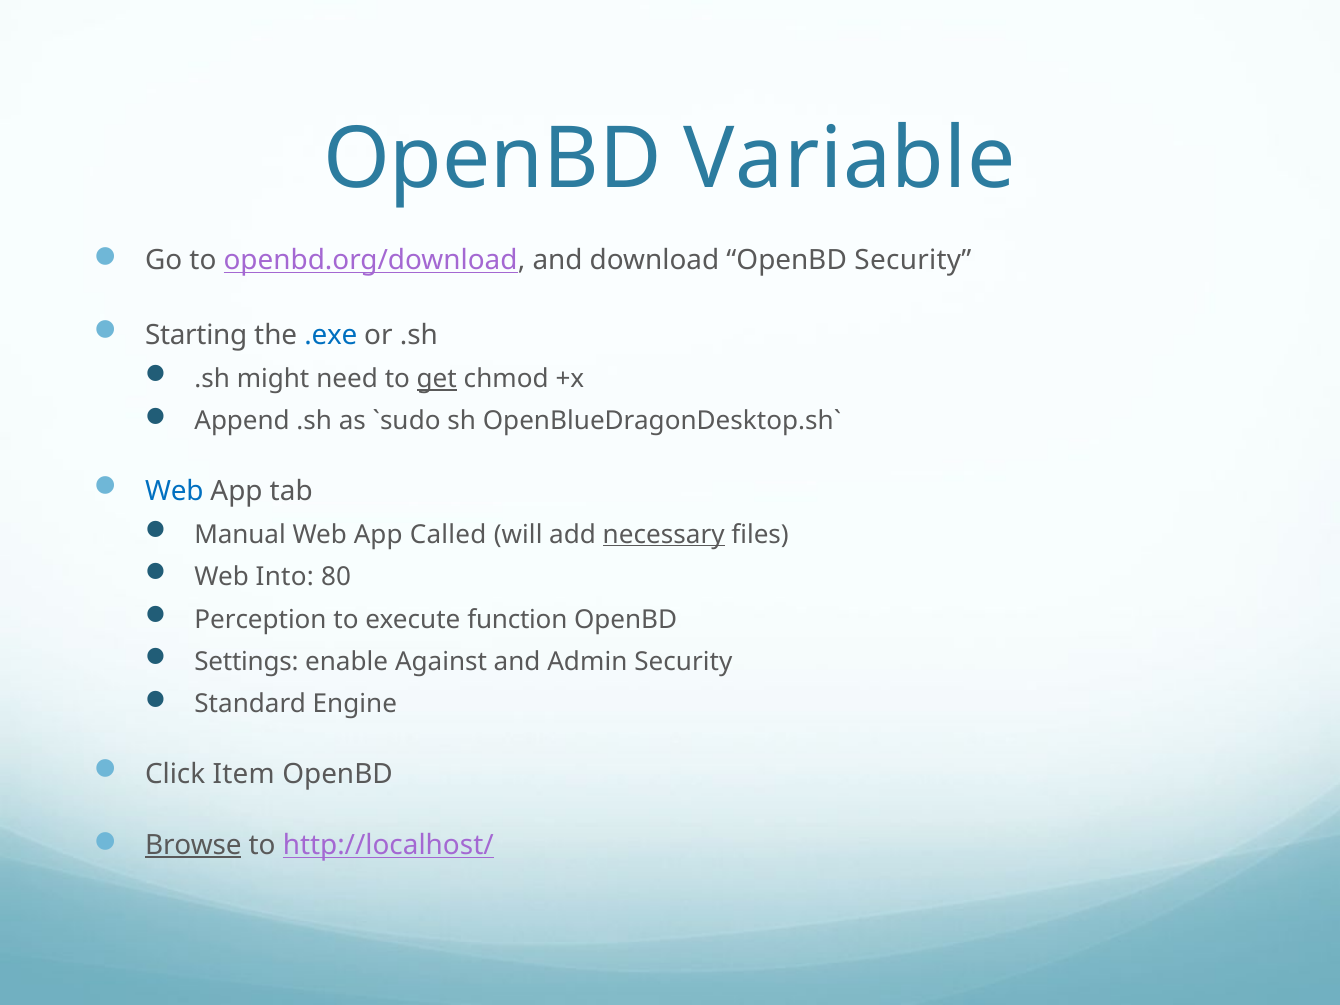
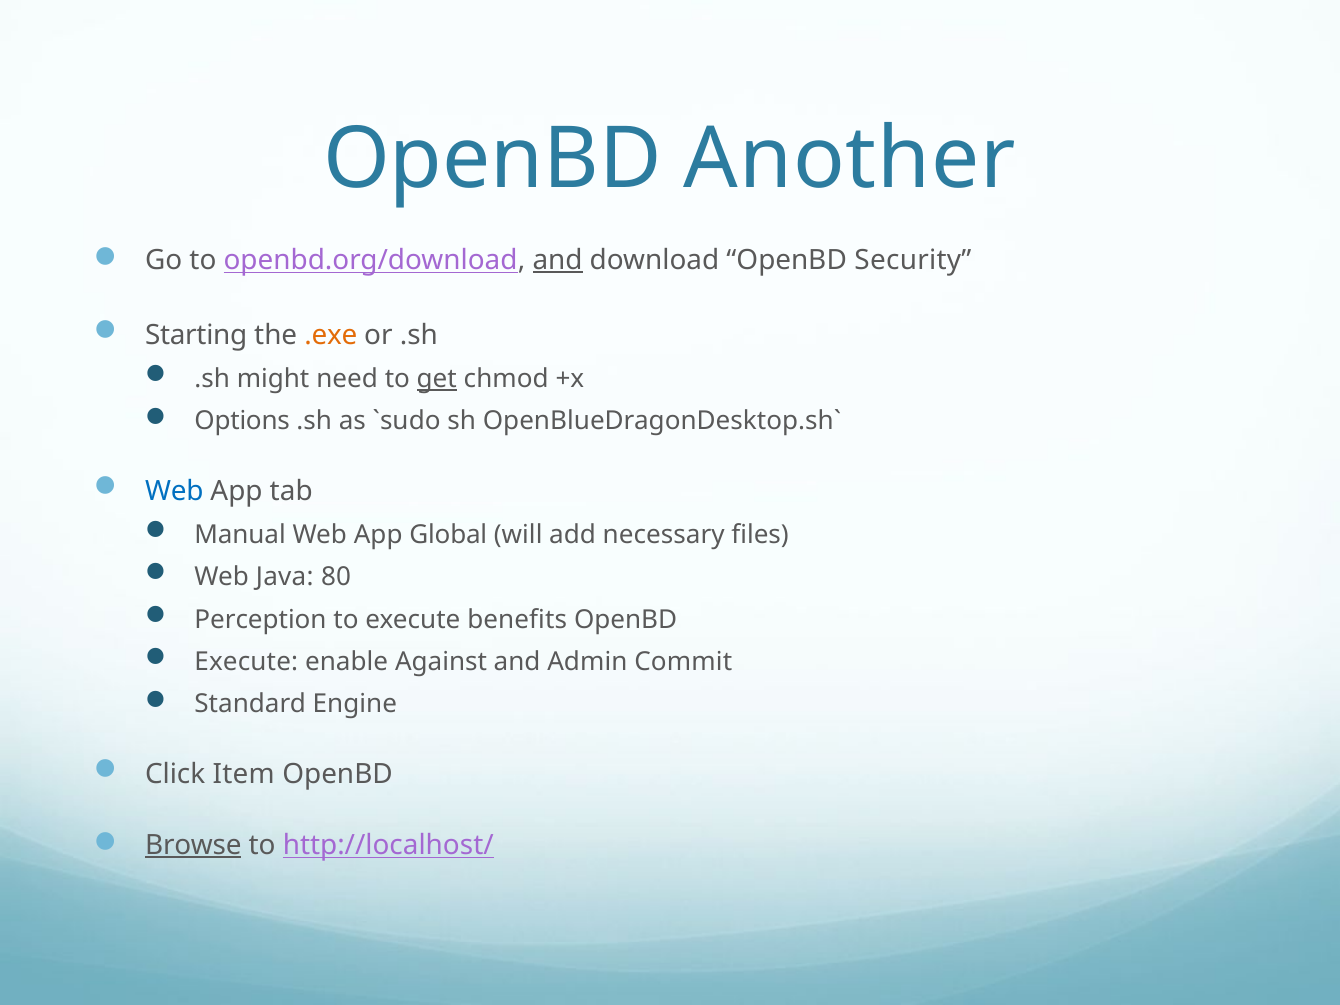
Variable: Variable -> Another
and at (558, 260) underline: none -> present
.exe colour: blue -> orange
Append: Append -> Options
Called: Called -> Global
necessary underline: present -> none
Into: Into -> Java
function: function -> benefits
Settings at (246, 662): Settings -> Execute
Admin Security: Security -> Commit
